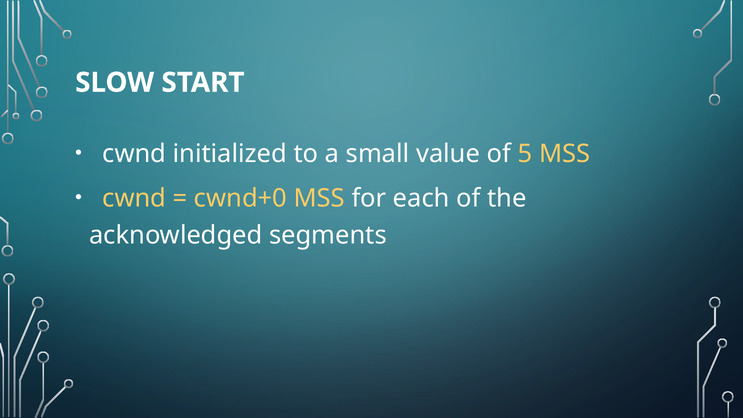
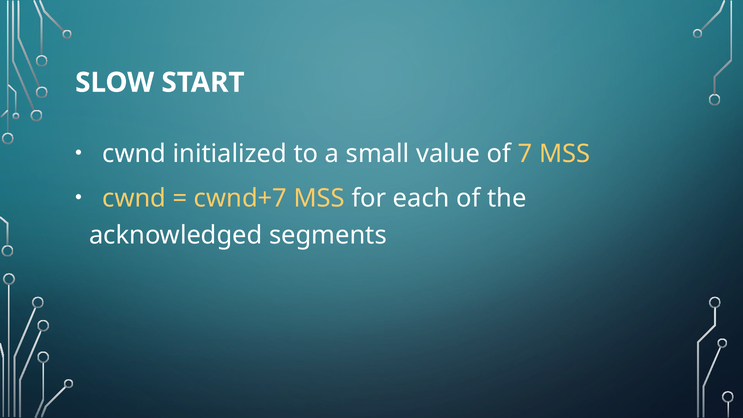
5: 5 -> 7
cwnd+0: cwnd+0 -> cwnd+7
